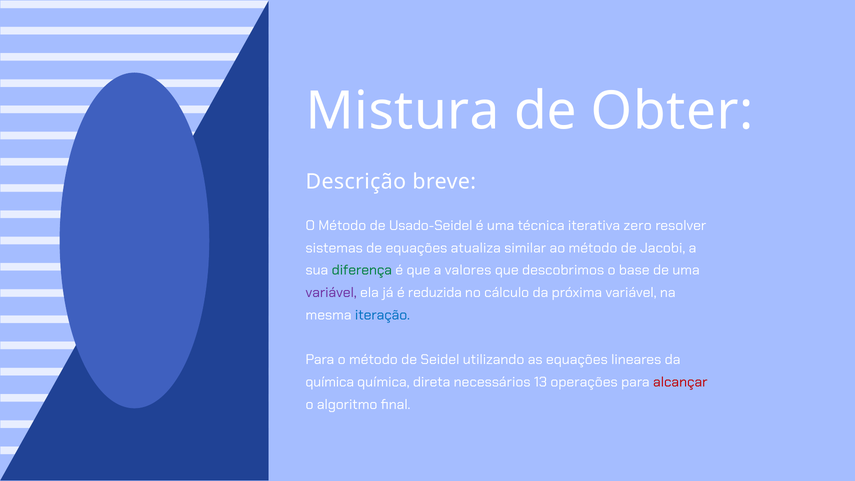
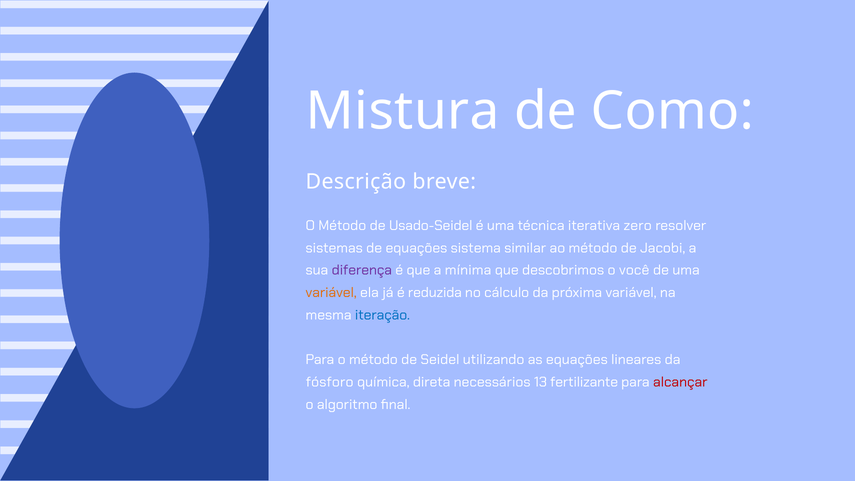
Obter: Obter -> Como
atualiza: atualiza -> sistema
diferença colour: green -> purple
valores: valores -> mínima
base: base -> você
variável at (331, 293) colour: purple -> orange
química at (330, 382): química -> fósforo
operações: operações -> fertilizante
